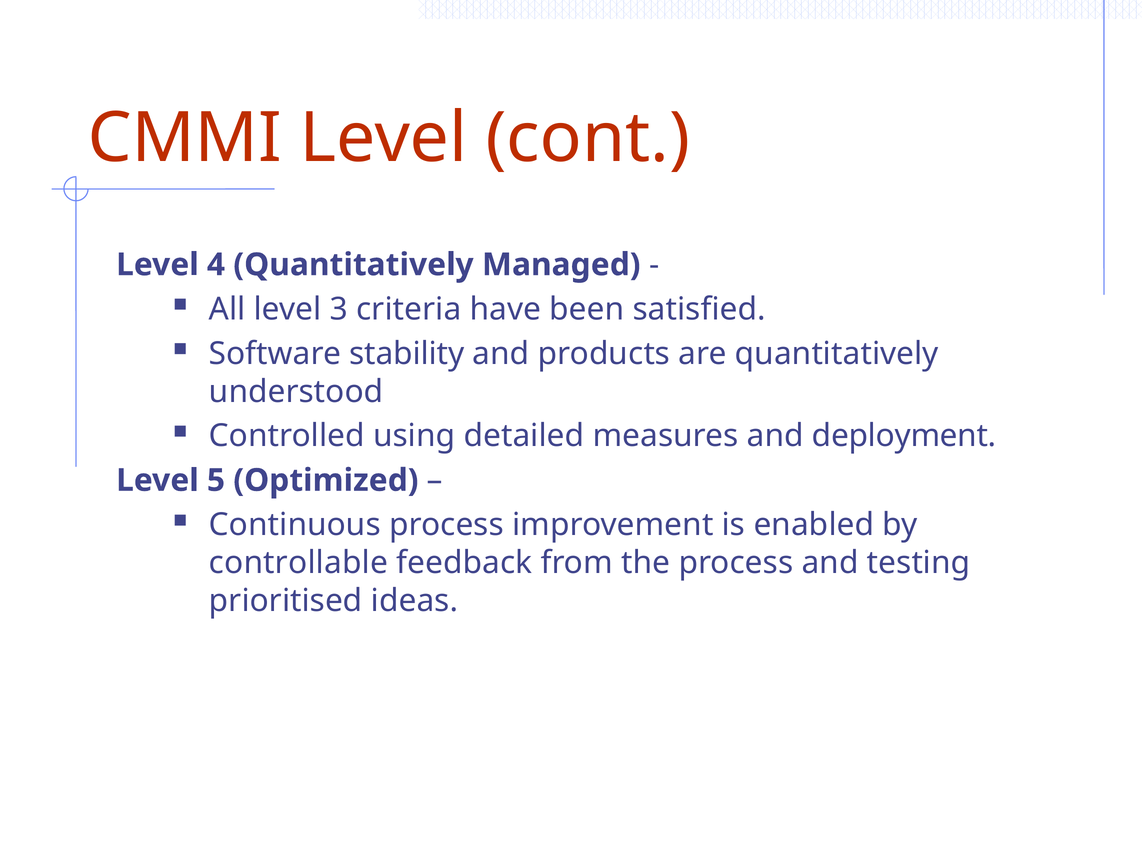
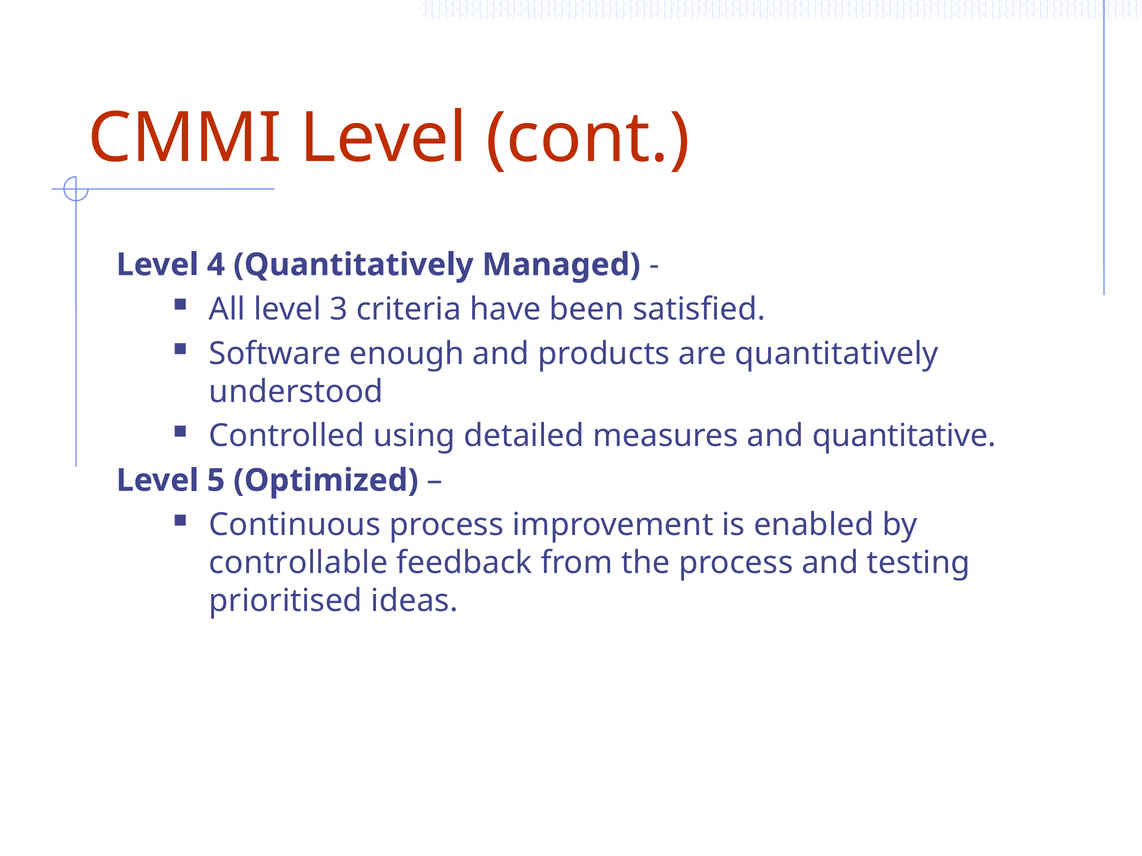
stability: stability -> enough
deployment: deployment -> quantitative
